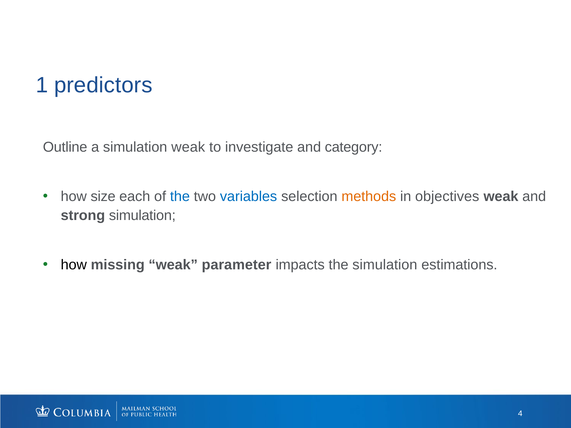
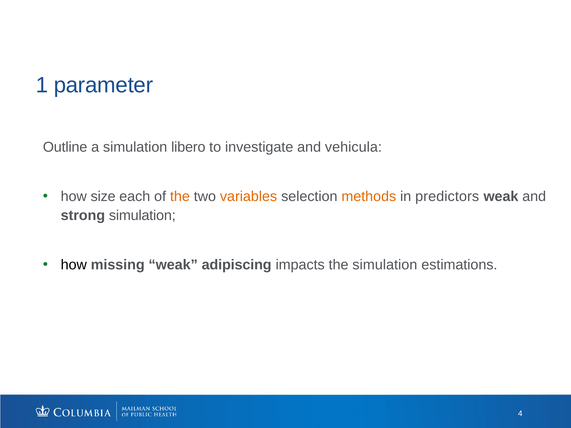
predictors: predictors -> parameter
simulation weak: weak -> libero
category: category -> vehicula
the at (180, 197) colour: blue -> orange
variables colour: blue -> orange
objectives: objectives -> predictors
parameter: parameter -> adipiscing
